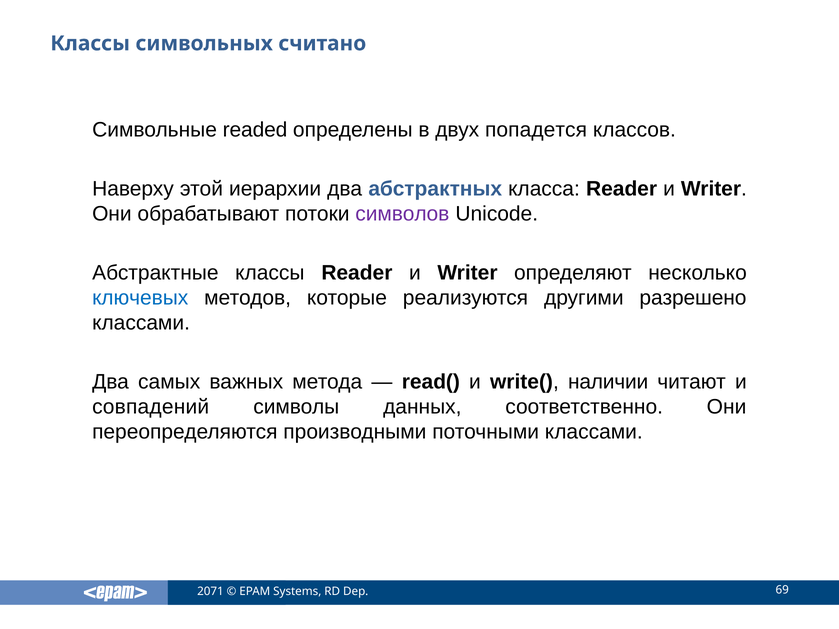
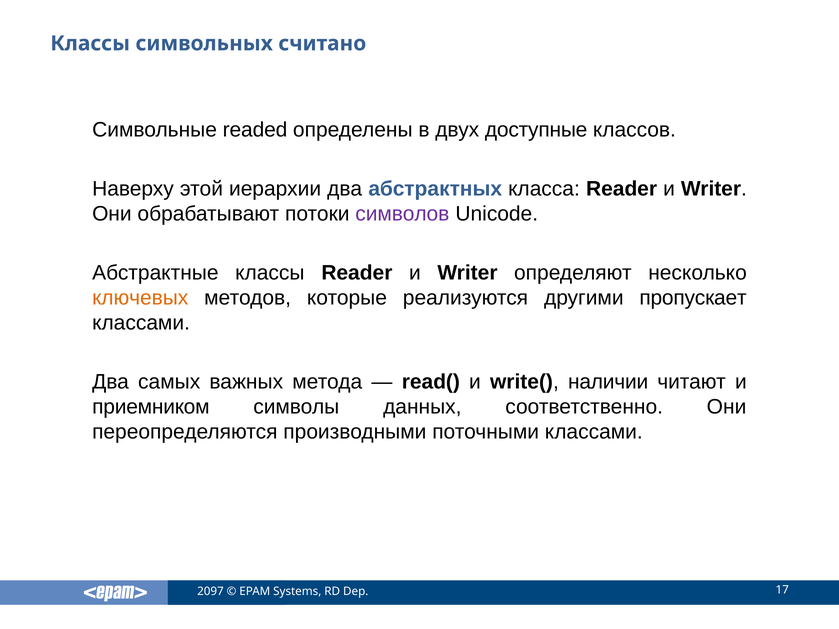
попадется: попадется -> доступные
ключевых colour: blue -> orange
разрешено: разрешено -> пропускает
совпадений: совпадений -> приемником
2071: 2071 -> 2097
69: 69 -> 17
